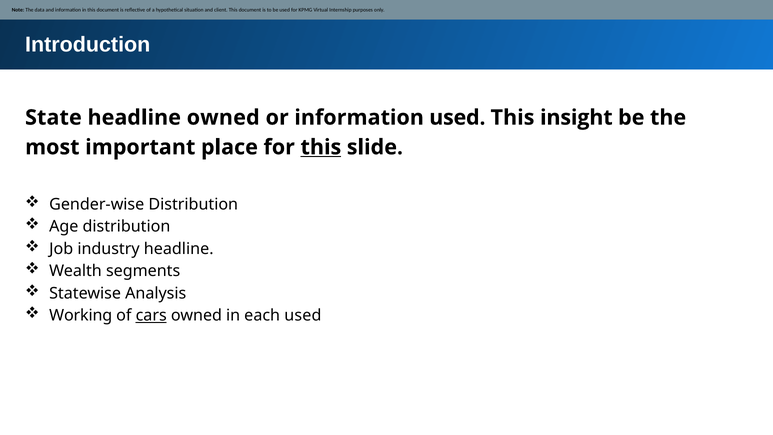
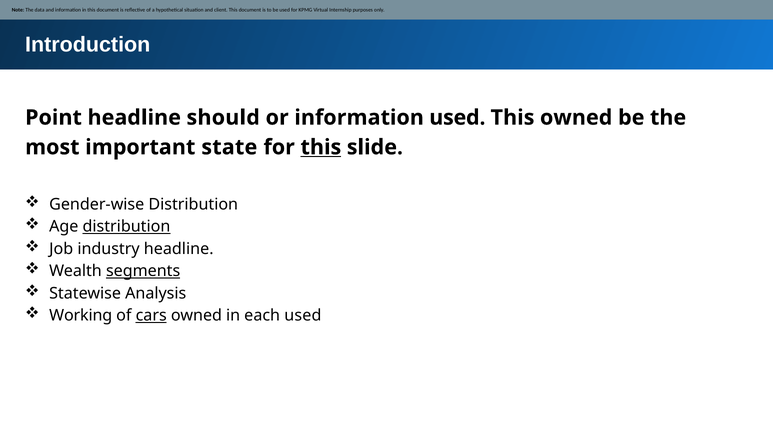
State: State -> Point
headline owned: owned -> should
This insight: insight -> owned
place: place -> state
distribution at (126, 227) underline: none -> present
segments underline: none -> present
